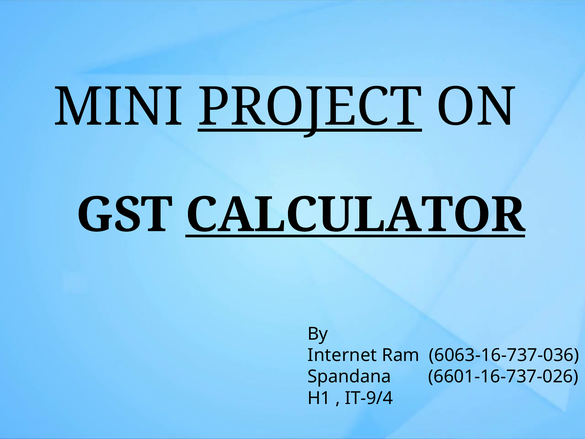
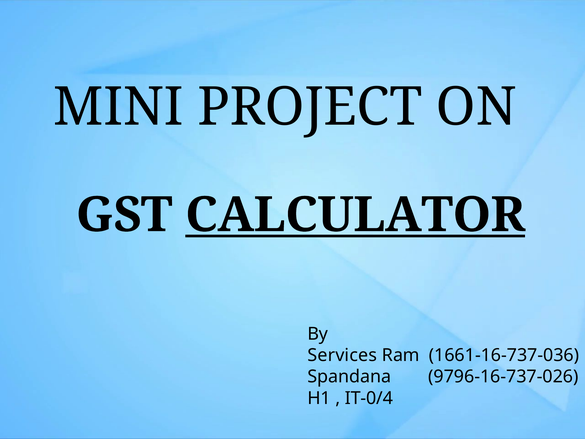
PROJECT underline: present -> none
Internet: Internet -> Services
6063-16-737-036: 6063-16-737-036 -> 1661-16-737-036
6601-16-737-026: 6601-16-737-026 -> 9796-16-737-026
IT-9/4: IT-9/4 -> IT-0/4
